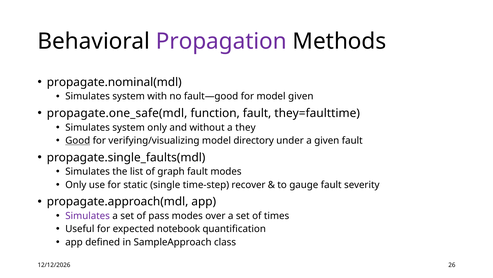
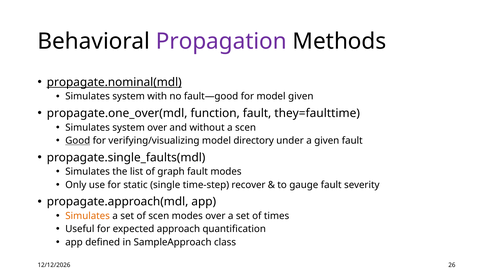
propagate.nominal(mdl underline: none -> present
propagate.one_safe(mdl: propagate.one_safe(mdl -> propagate.one_over(mdl
system only: only -> over
a they: they -> scen
Simulates at (88, 215) colour: purple -> orange
of pass: pass -> scen
notebook: notebook -> approach
